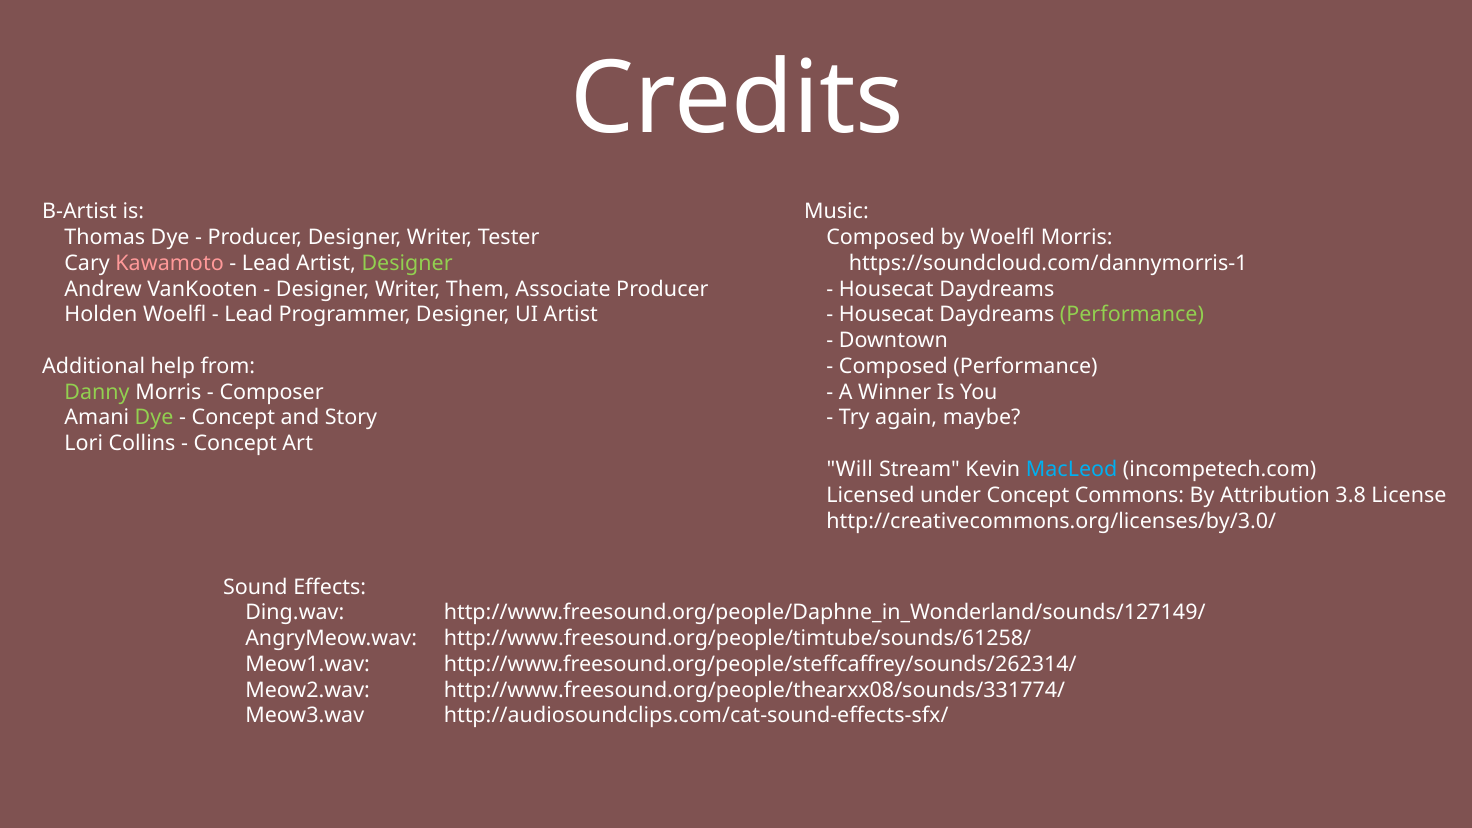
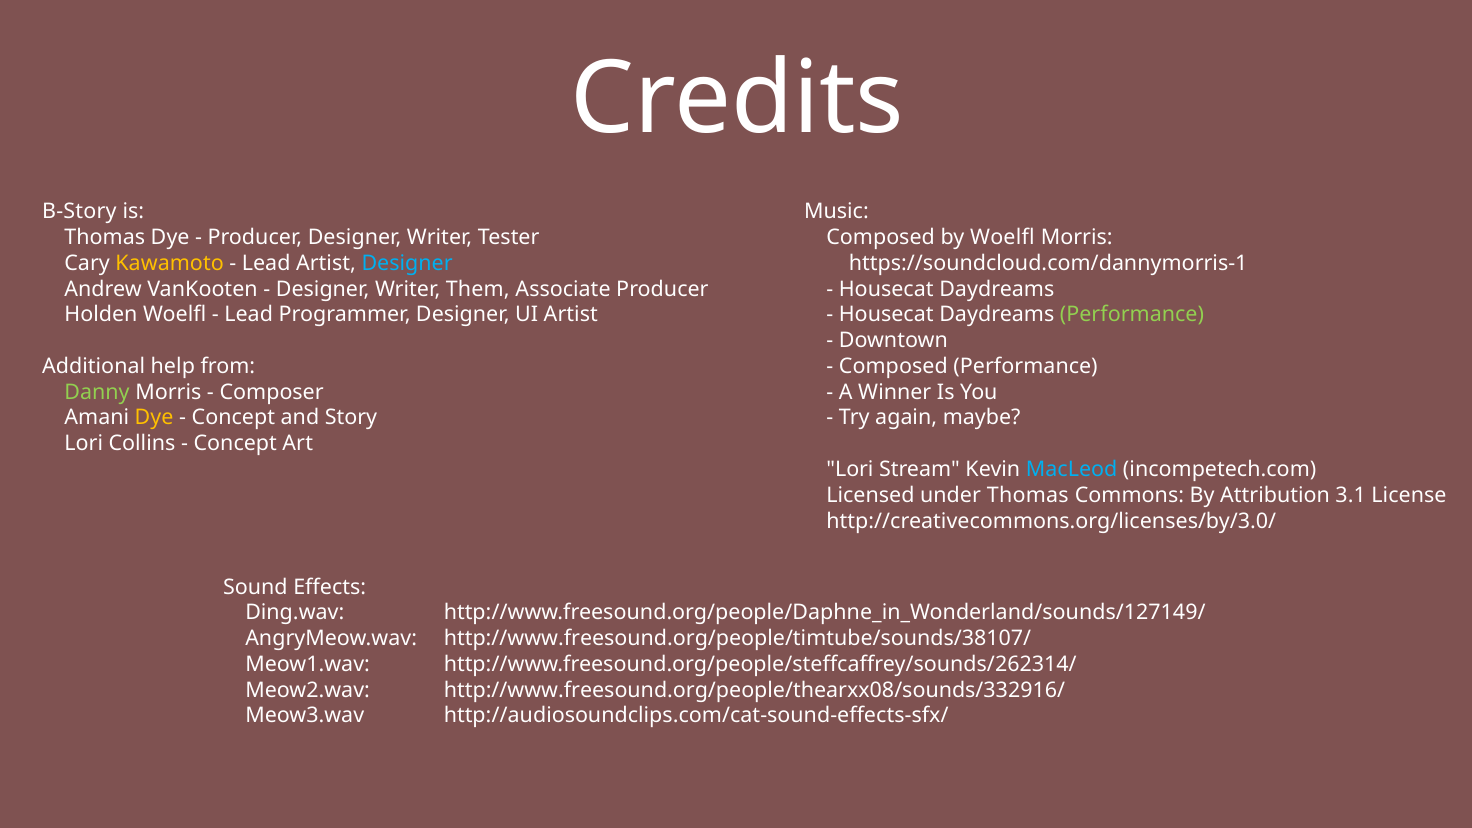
B-Artist: B-Artist -> B-Story
Kawamoto colour: pink -> yellow
Designer at (407, 263) colour: light green -> light blue
Dye at (154, 418) colour: light green -> yellow
Will at (850, 469): Will -> Lori
under Concept: Concept -> Thomas
3.8: 3.8 -> 3.1
http://www.freesound.org/people/timtube/sounds/61258/: http://www.freesound.org/people/timtube/sounds/61258/ -> http://www.freesound.org/people/timtube/sounds/38107/
http://www.freesound.org/people/thearxx08/sounds/331774/: http://www.freesound.org/people/thearxx08/sounds/331774/ -> http://www.freesound.org/people/thearxx08/sounds/332916/
